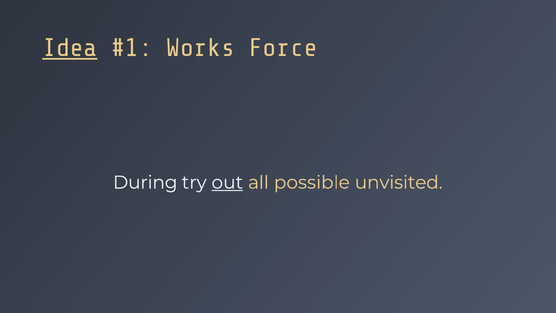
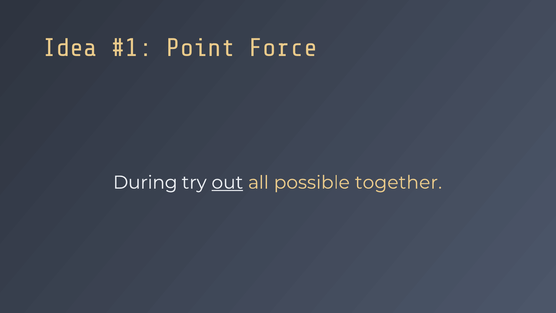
Idea underline: present -> none
Works: Works -> Point
unvisited: unvisited -> together
